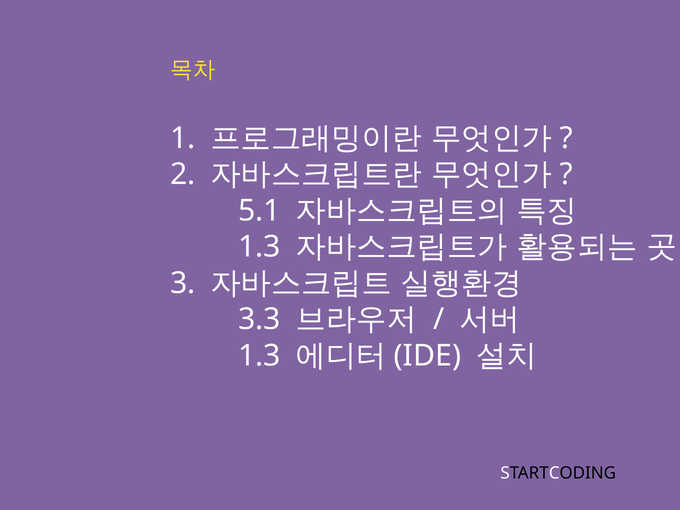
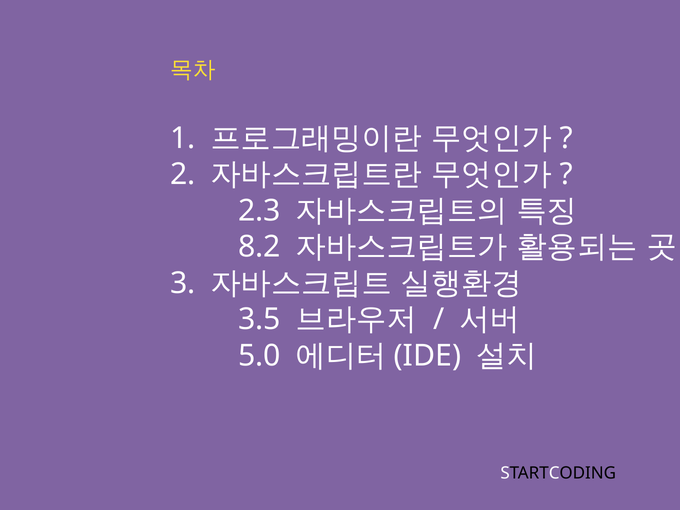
5.1: 5.1 -> 2.3
1.3 at (259, 247): 1.3 -> 8.2
3.3: 3.3 -> 3.5
1.3 at (259, 356): 1.3 -> 5.0
